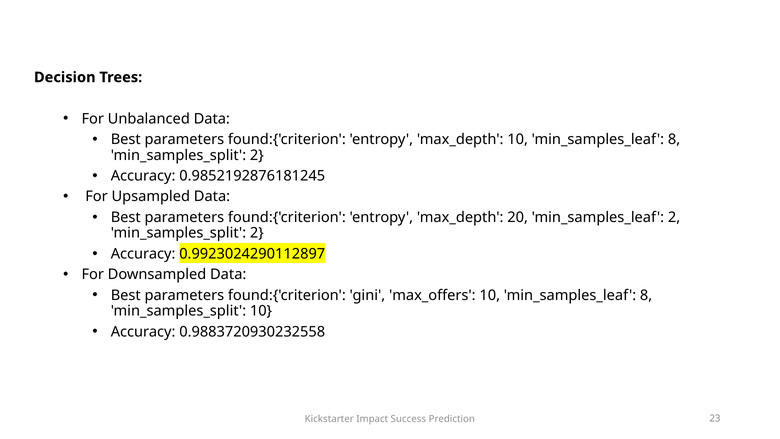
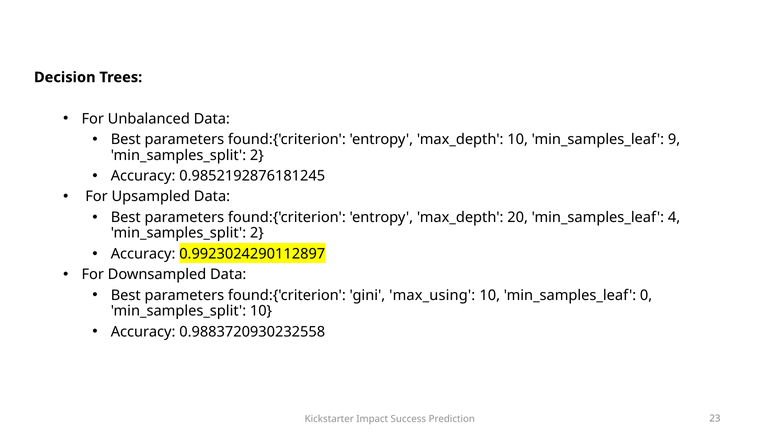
max_depth 10 min_samples_leaf 8: 8 -> 9
min_samples_leaf 2: 2 -> 4
max_offers: max_offers -> max_using
8 at (646, 295): 8 -> 0
